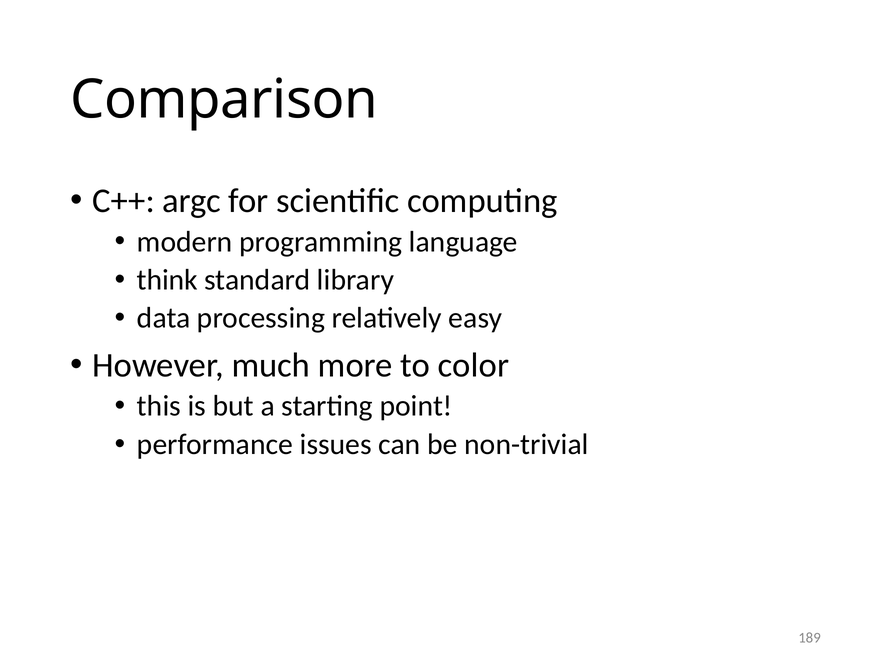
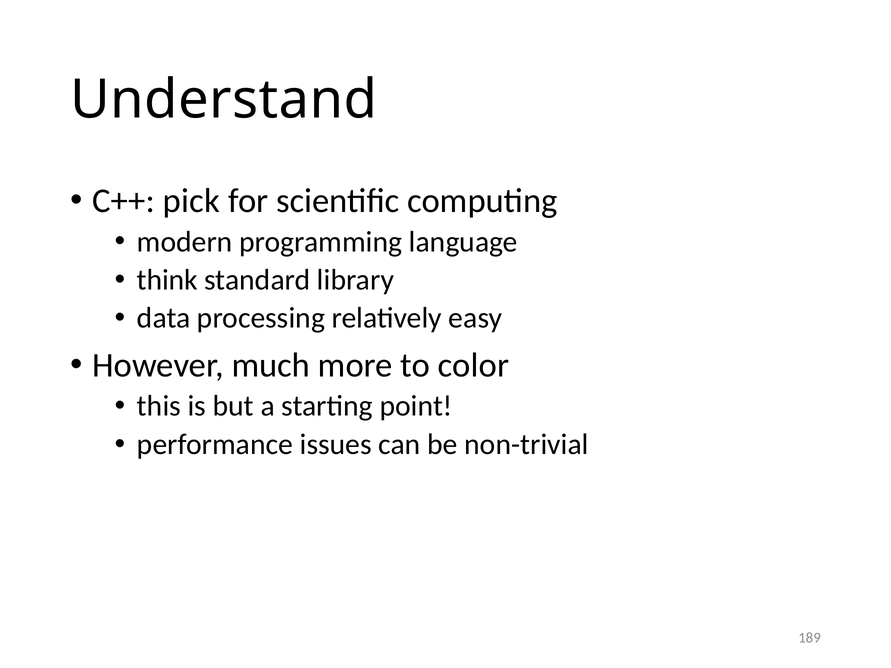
Comparison: Comparison -> Understand
argc: argc -> pick
